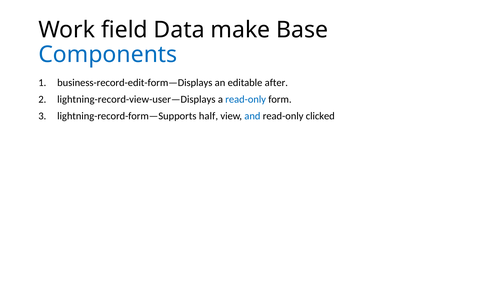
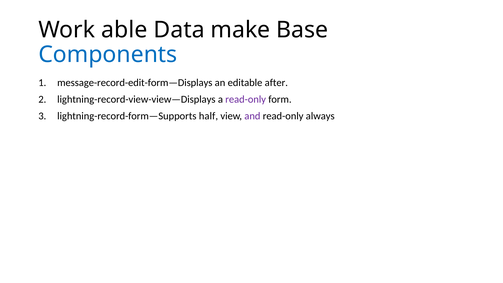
field: field -> able
business-record-edit-form—Displays: business-record-edit-form—Displays -> message-record-edit-form—Displays
lightning-record-view-user—Displays: lightning-record-view-user—Displays -> lightning-record-view-view—Displays
read-only at (246, 99) colour: blue -> purple
and colour: blue -> purple
clicked: clicked -> always
